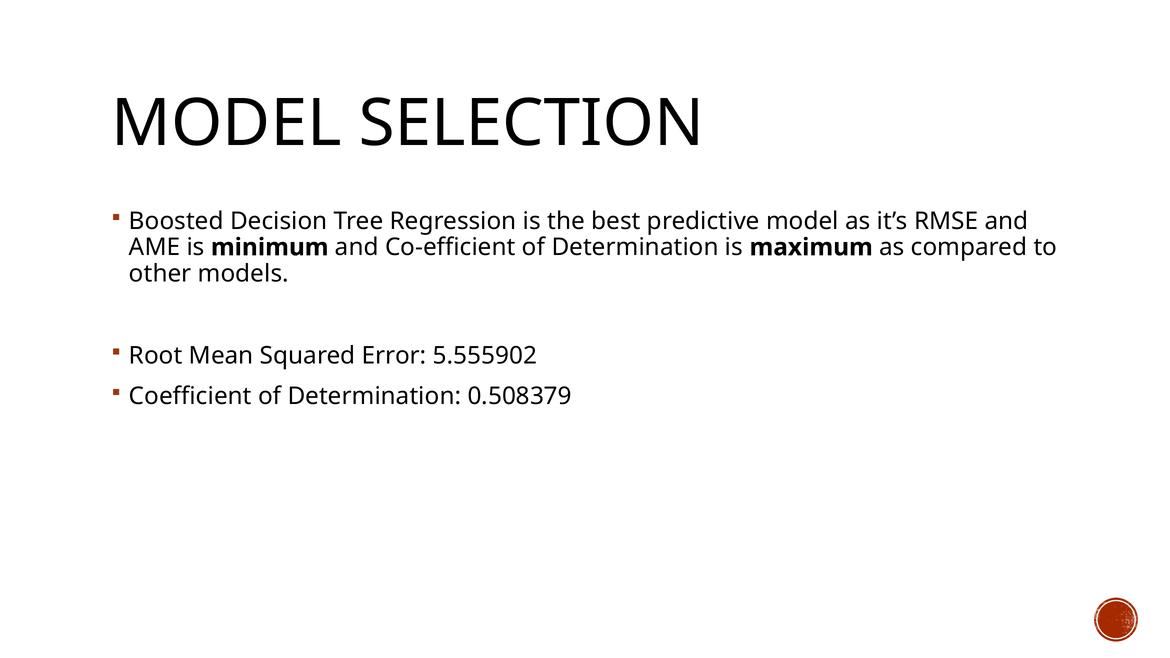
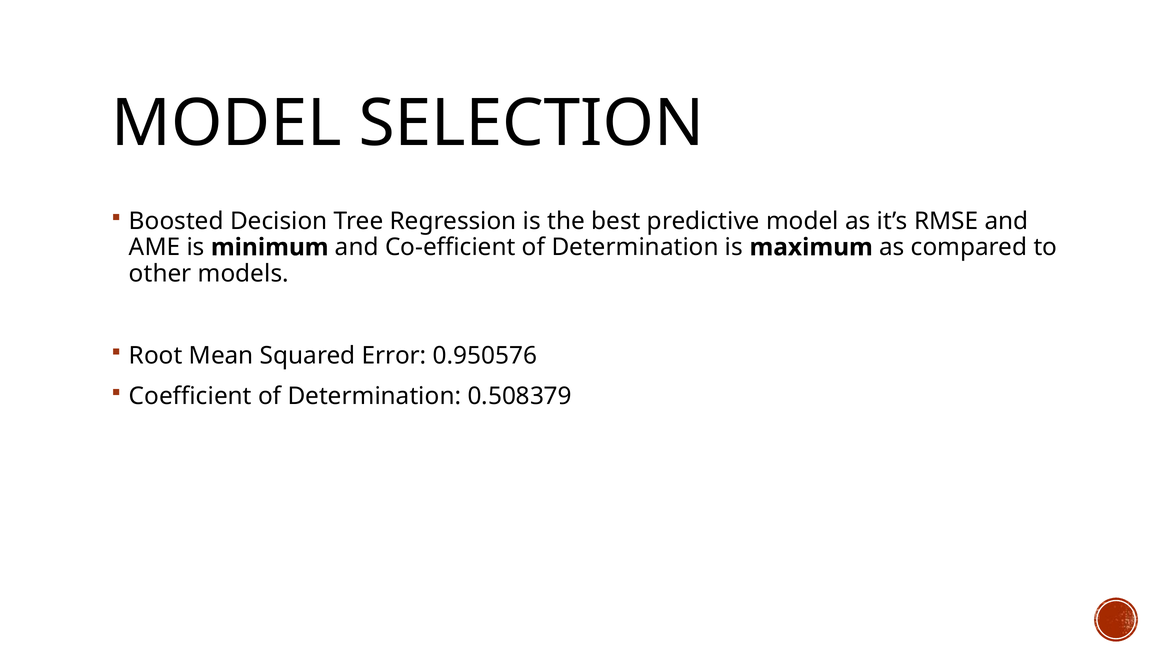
5.555902: 5.555902 -> 0.950576
